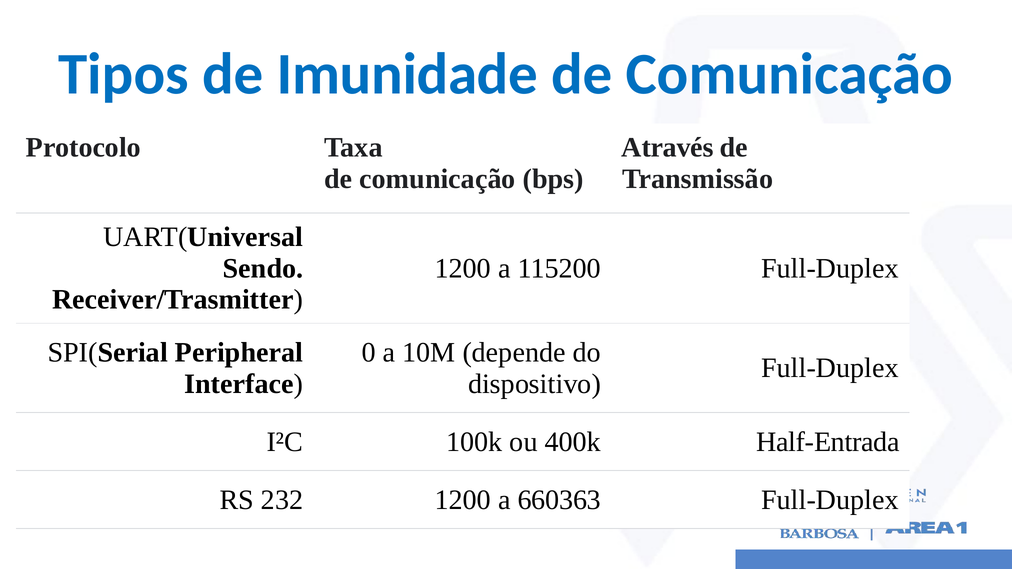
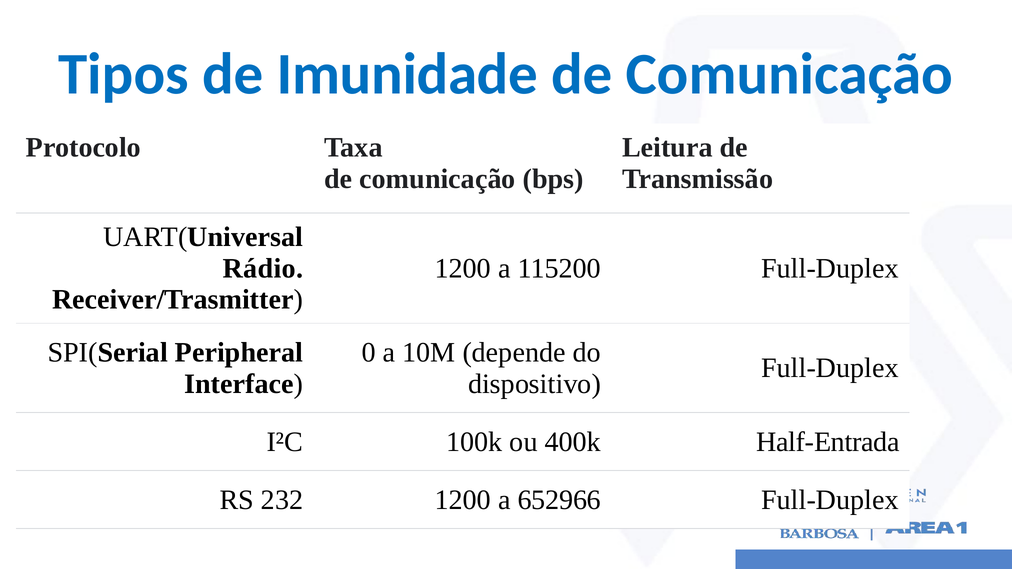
Através: Através -> Leitura
Sendo: Sendo -> Rádio
660363: 660363 -> 652966
